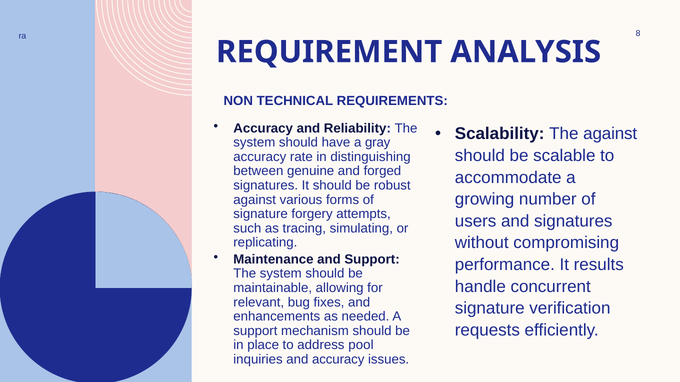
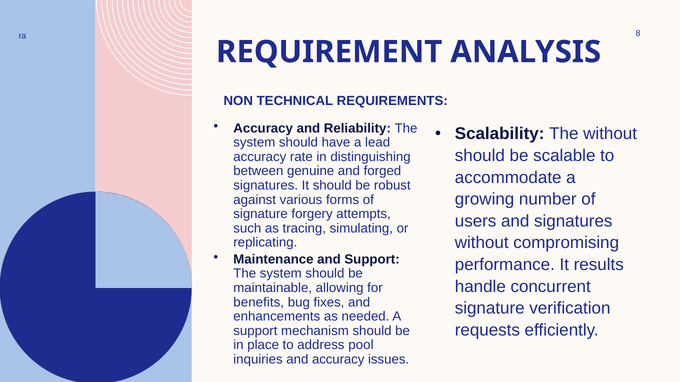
The against: against -> without
gray: gray -> lead
relevant: relevant -> benefits
